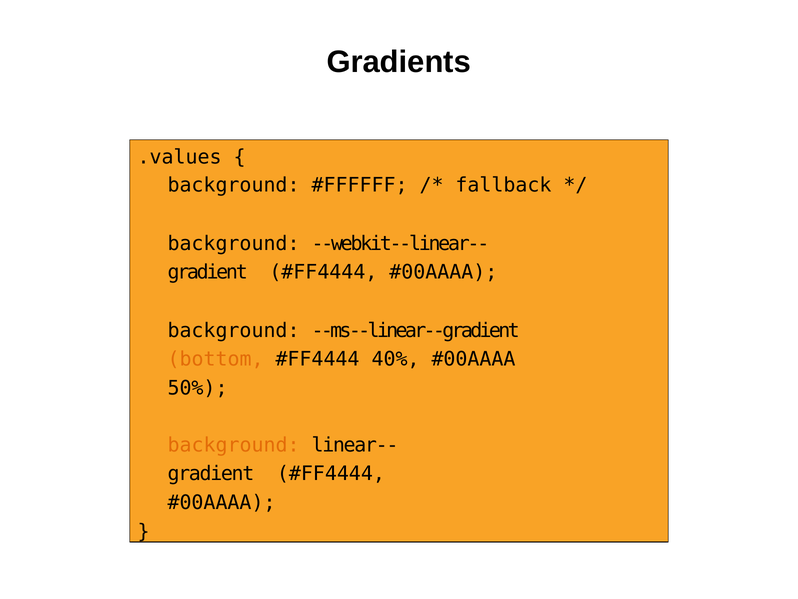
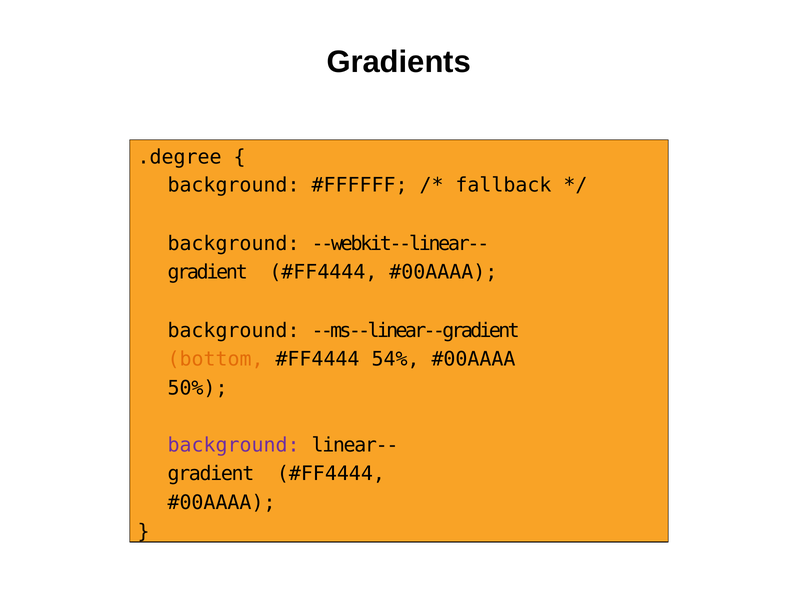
.values: .values -> .degree
40%: 40% -> 54%
background at (234, 445) colour: orange -> purple
